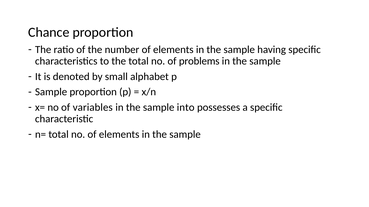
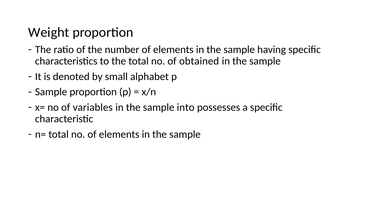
Chance: Chance -> Weight
problems: problems -> obtained
